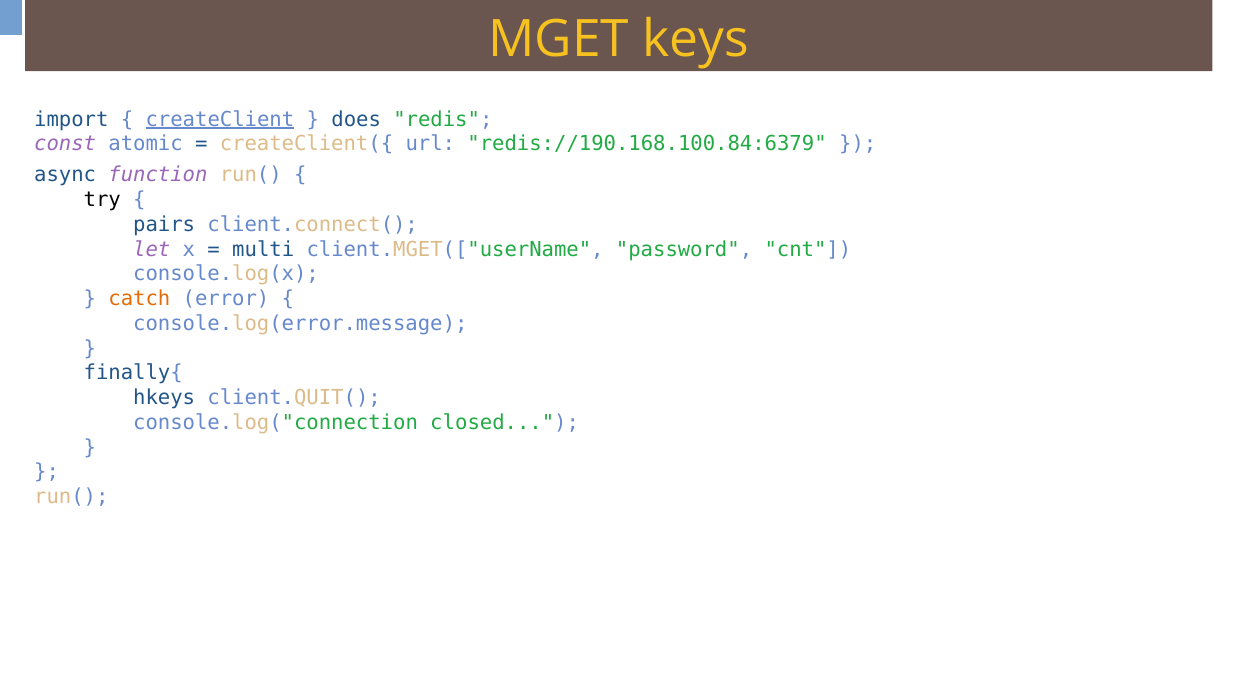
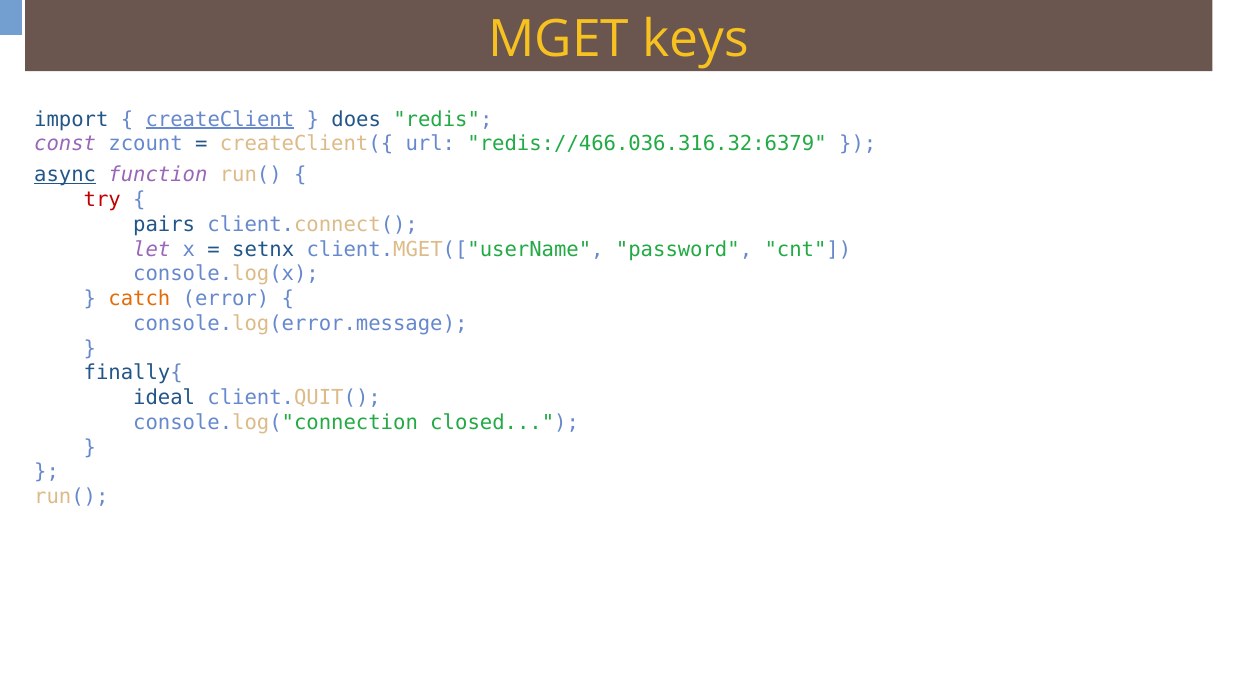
atomic: atomic -> zcount
redis://190.168.100.84:6379: redis://190.168.100.84:6379 -> redis://466.036.316.32:6379
async underline: none -> present
try colour: black -> red
multi: multi -> setnx
hkeys: hkeys -> ideal
